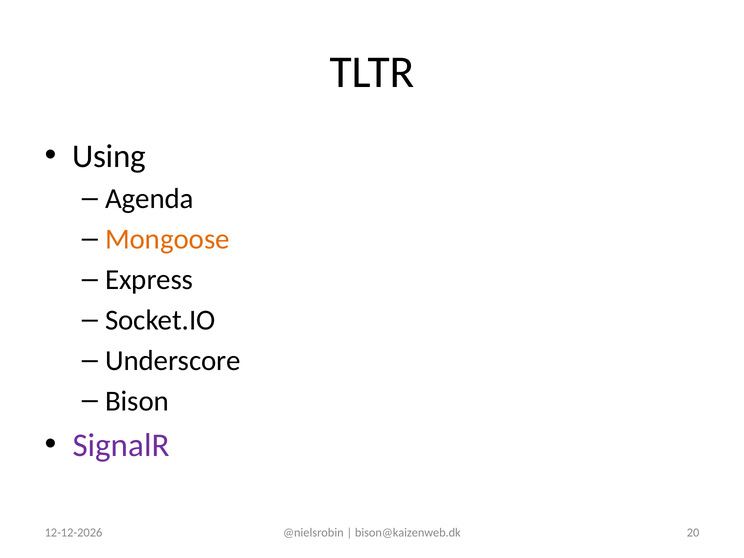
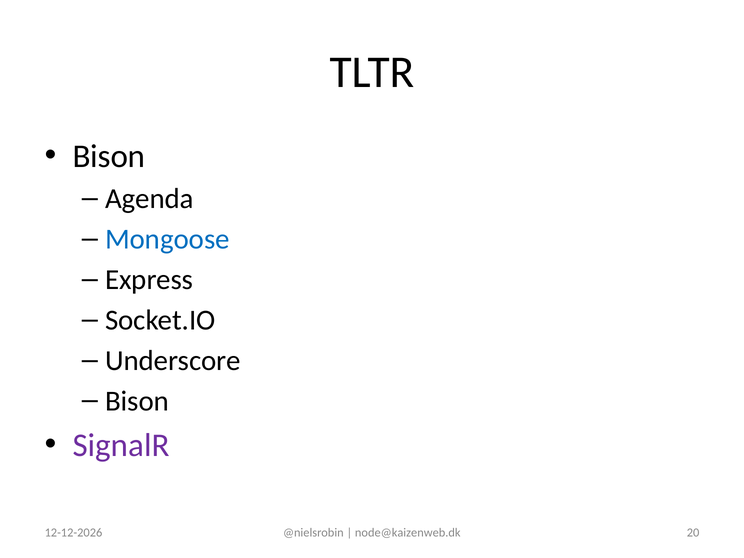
Using at (109, 156): Using -> Bison
Mongoose colour: orange -> blue
bison@kaizenweb.dk: bison@kaizenweb.dk -> node@kaizenweb.dk
